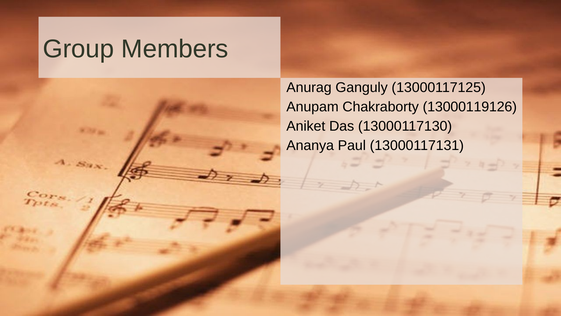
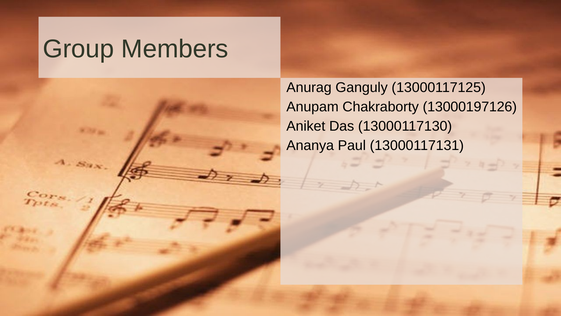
13000119126: 13000119126 -> 13000197126
